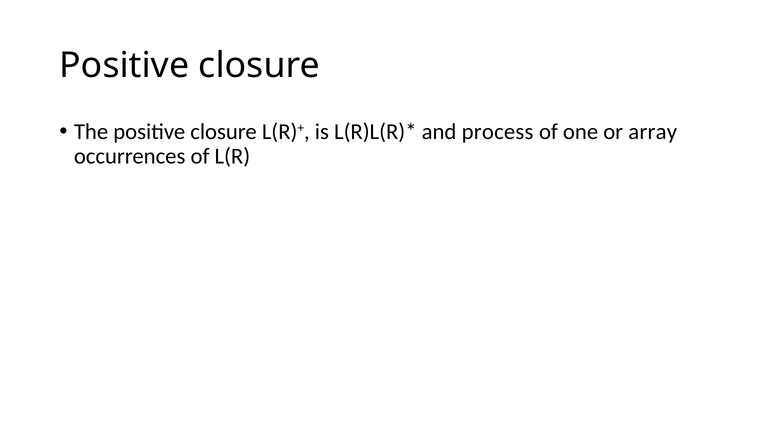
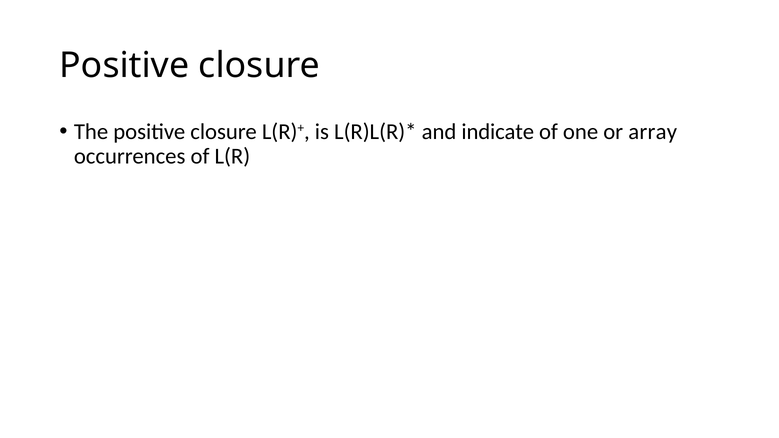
process: process -> indicate
